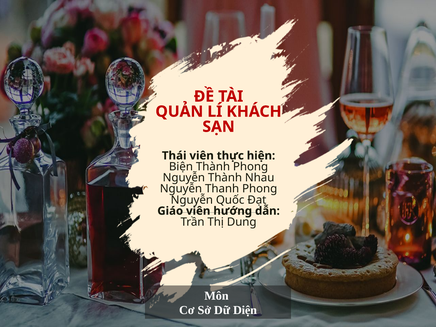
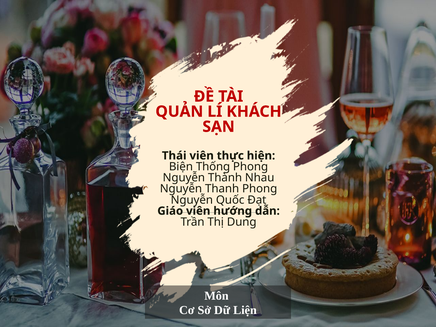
Biện Thành: Thành -> Thống
Diện: Diện -> Liện
